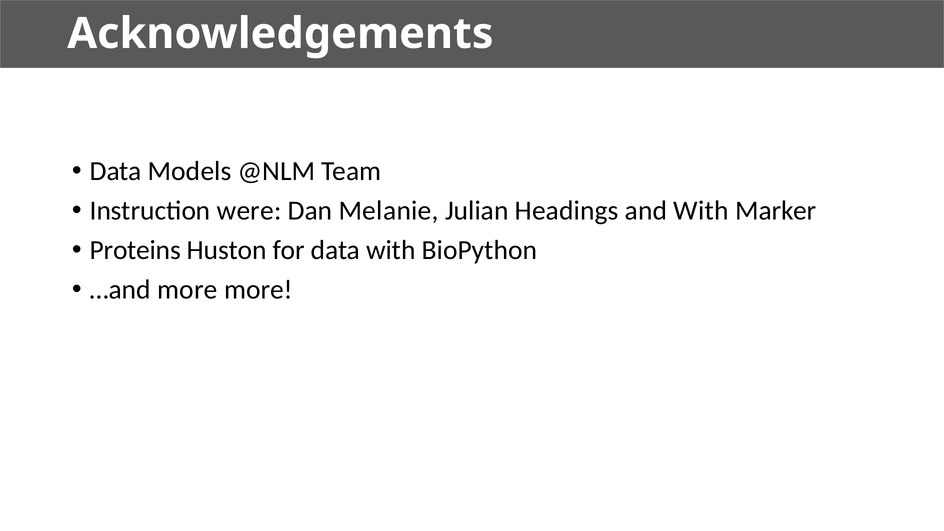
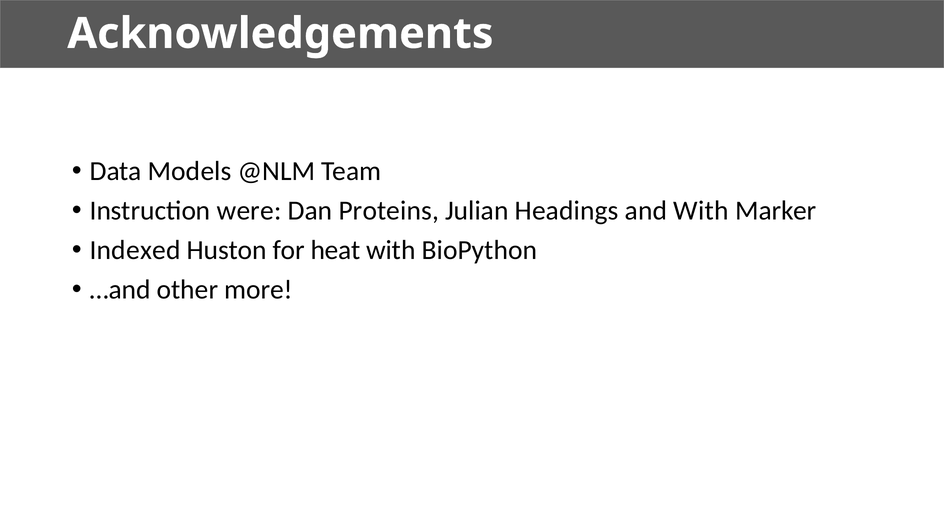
Melanie: Melanie -> Proteins
Proteins: Proteins -> Indexed
for data: data -> heat
…and more: more -> other
